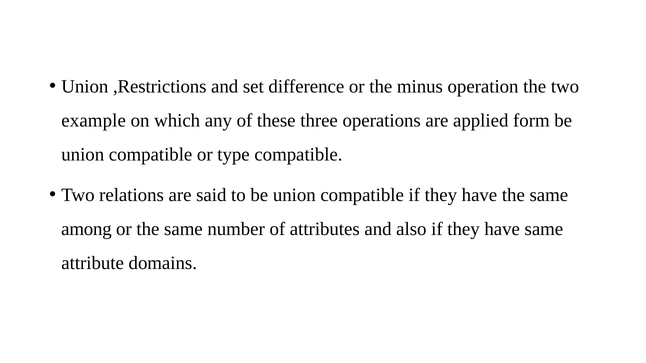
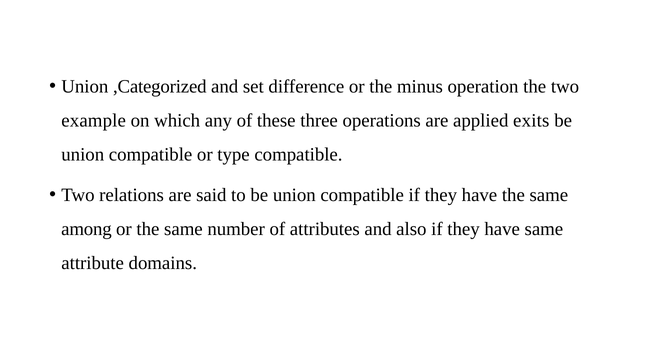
,Restrictions: ,Restrictions -> ,Categorized
form: form -> exits
